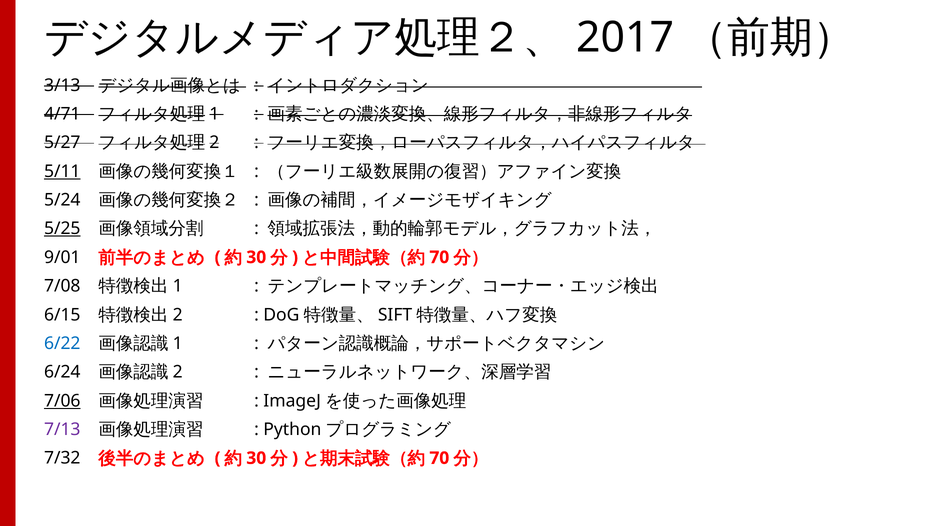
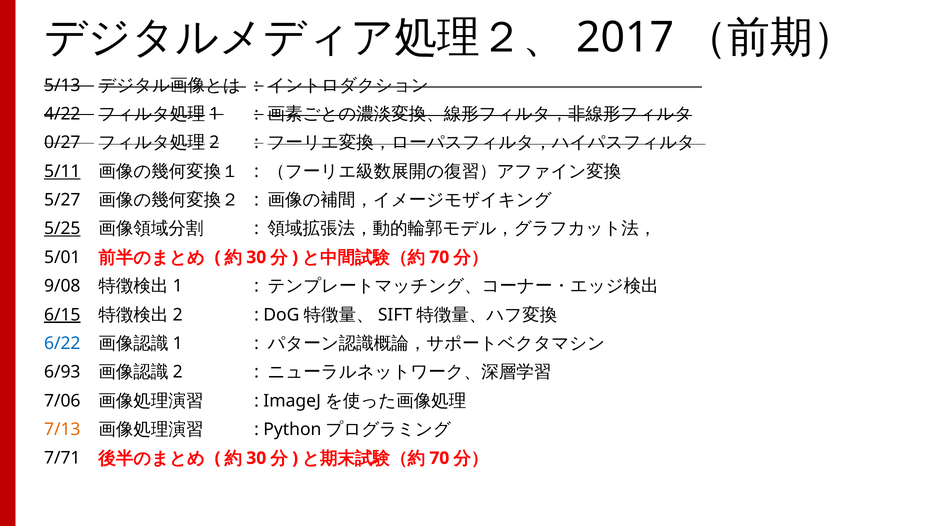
3/13: 3/13 -> 5/13
4/71: 4/71 -> 4/22
5/27: 5/27 -> 0/27
5/24: 5/24 -> 5/27
9/01: 9/01 -> 5/01
7/08: 7/08 -> 9/08
6/15 underline: none -> present
6/24: 6/24 -> 6/93
7/06 underline: present -> none
7/13 colour: purple -> orange
7/32: 7/32 -> 7/71
